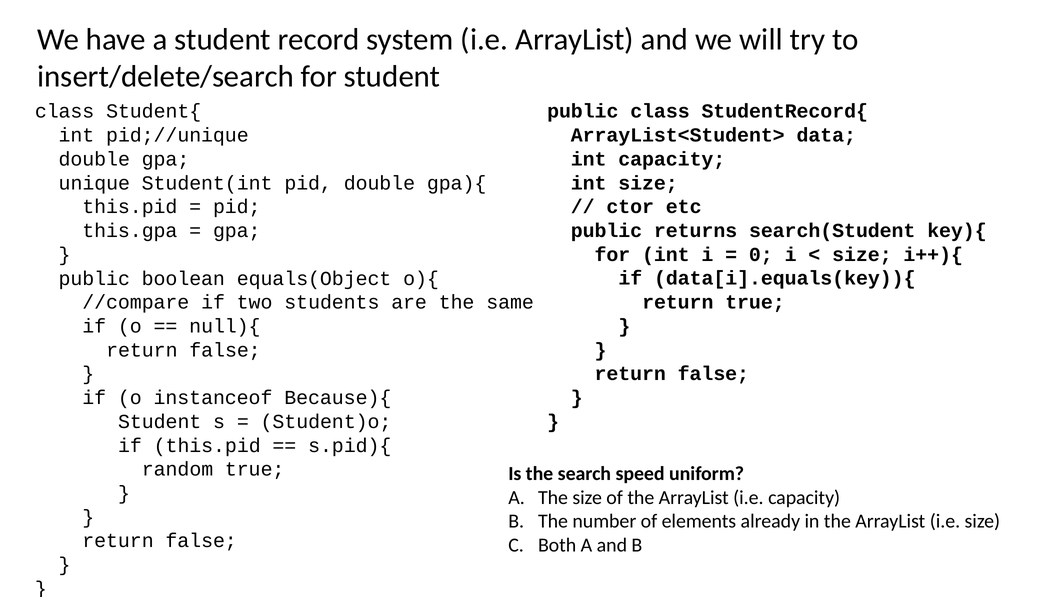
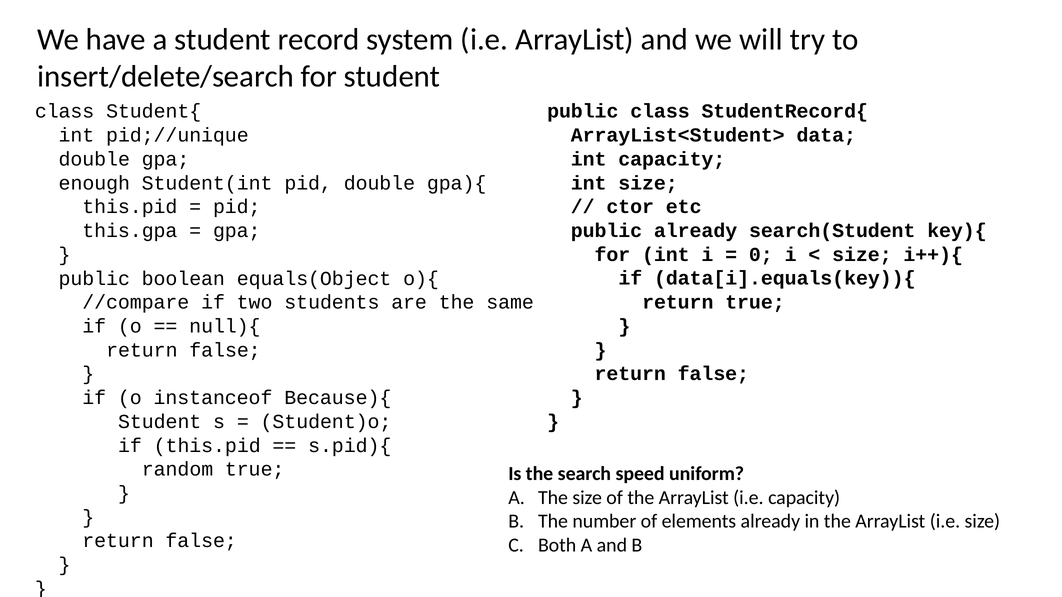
unique: unique -> enough
public returns: returns -> already
